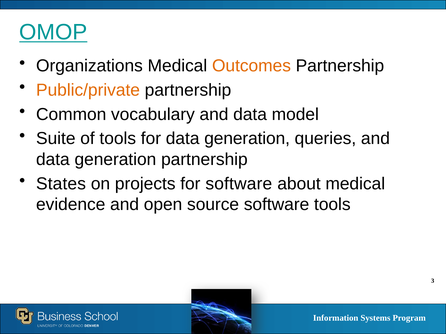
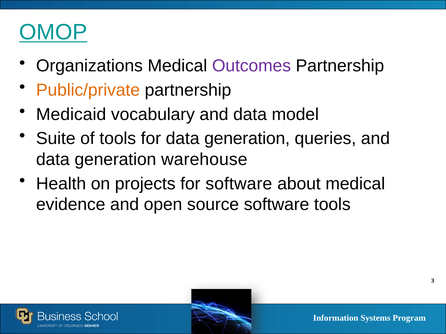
Outcomes colour: orange -> purple
Common: Common -> Medicaid
generation partnership: partnership -> warehouse
States: States -> Health
